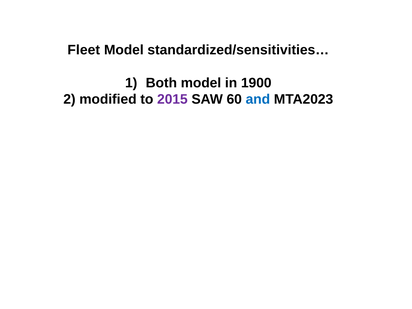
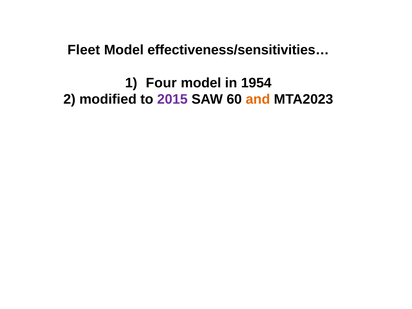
standardized/sensitivities…: standardized/sensitivities… -> effectiveness/sensitivities…
Both: Both -> Four
1900: 1900 -> 1954
and colour: blue -> orange
